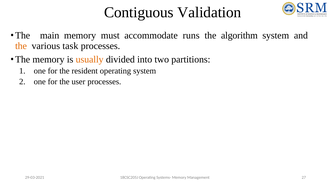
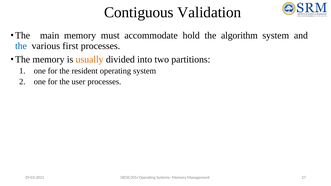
runs: runs -> hold
the at (21, 46) colour: orange -> blue
task: task -> first
